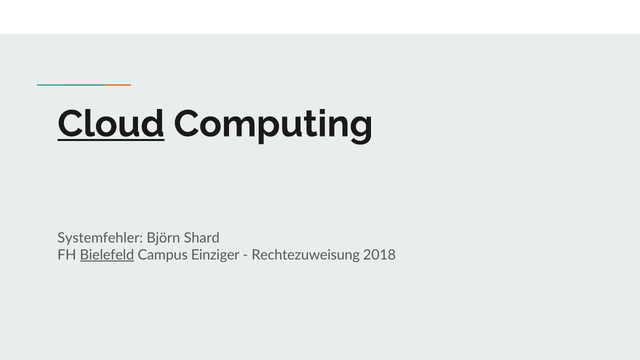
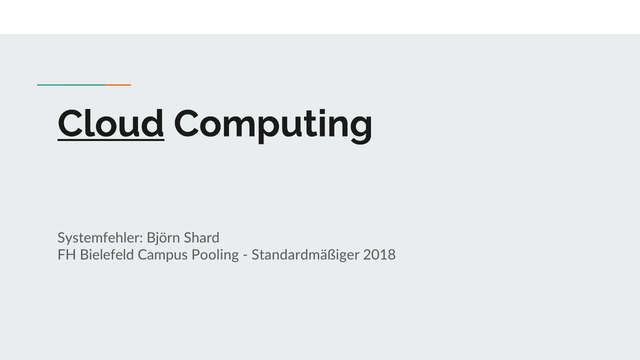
Bielefeld underline: present -> none
Einziger: Einziger -> Pooling
Rechtezuweisung: Rechtezuweisung -> Standardmäßiger
